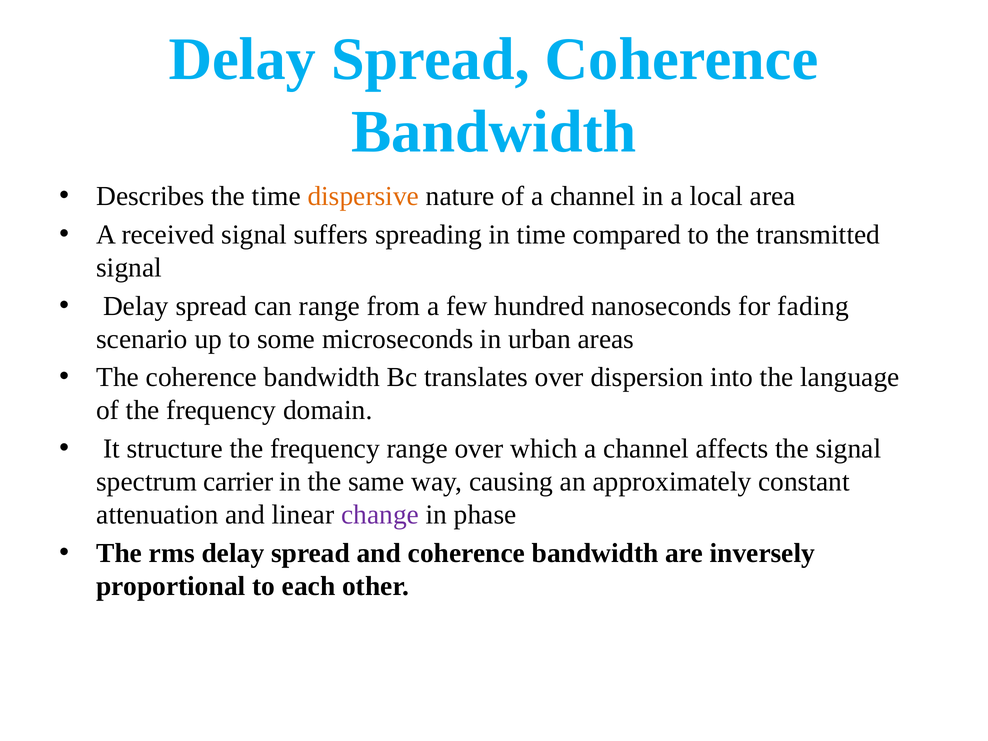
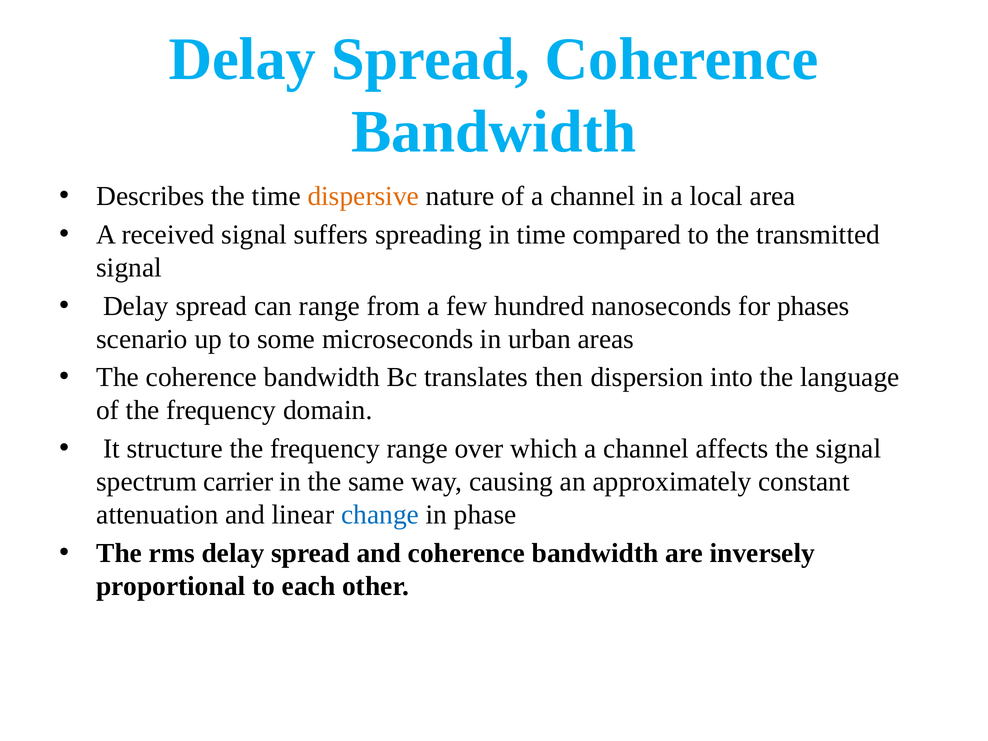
fading: fading -> phases
translates over: over -> then
change colour: purple -> blue
